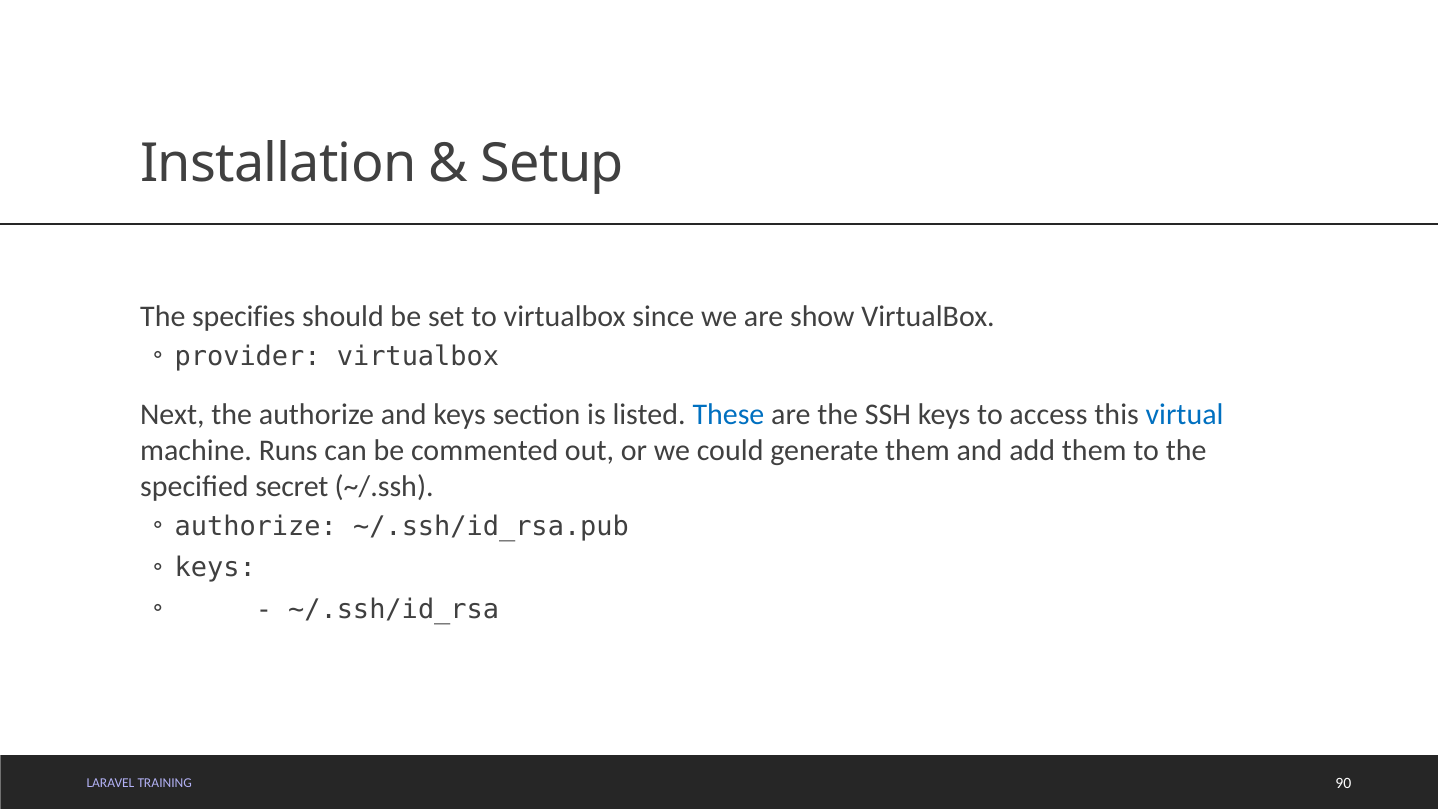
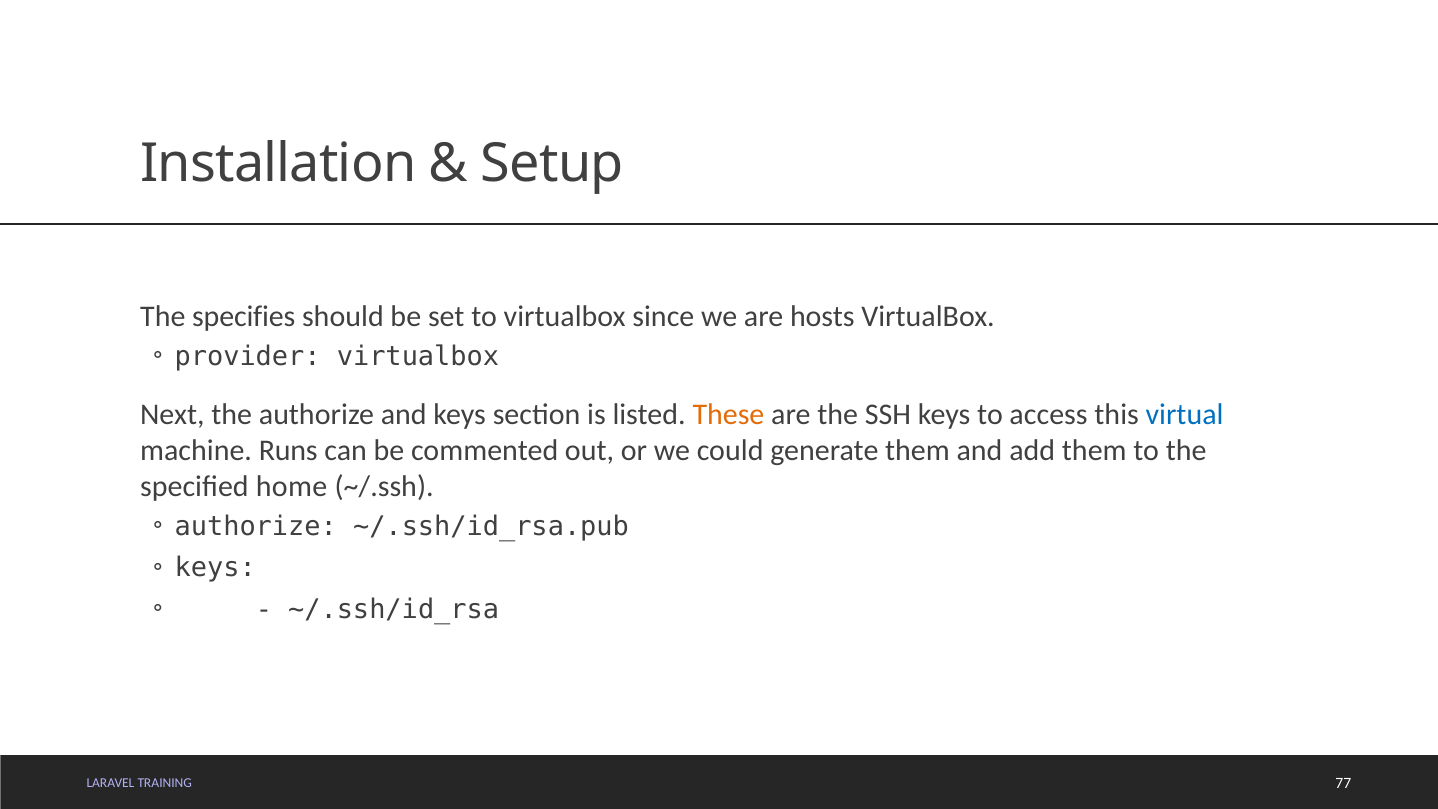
show: show -> hosts
These colour: blue -> orange
secret: secret -> home
90: 90 -> 77
